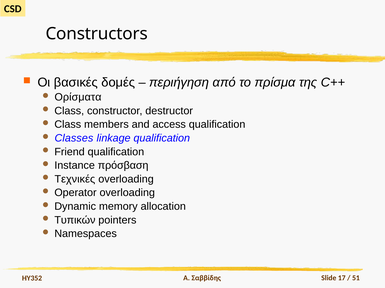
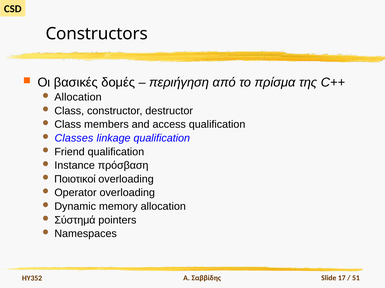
Ορίσματα at (78, 97): Ορίσματα -> Allocation
Τεχνικές: Τεχνικές -> Ποιοτικοί
Τυπικών: Τυπικών -> Σύστημά
